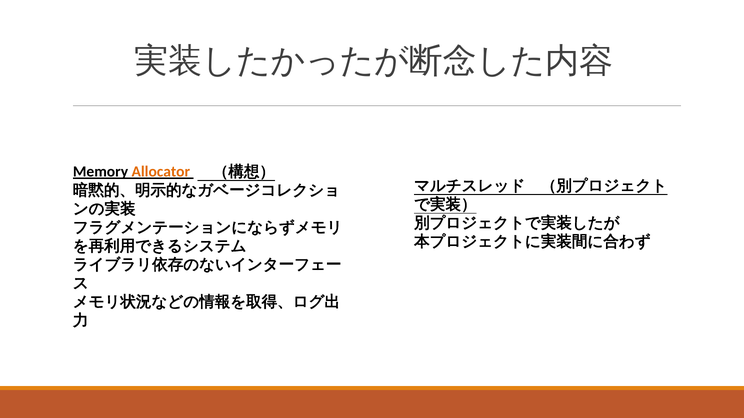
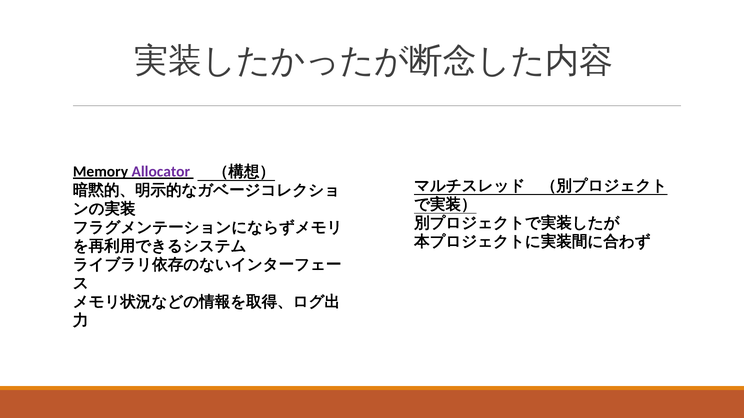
Allocator colour: orange -> purple
